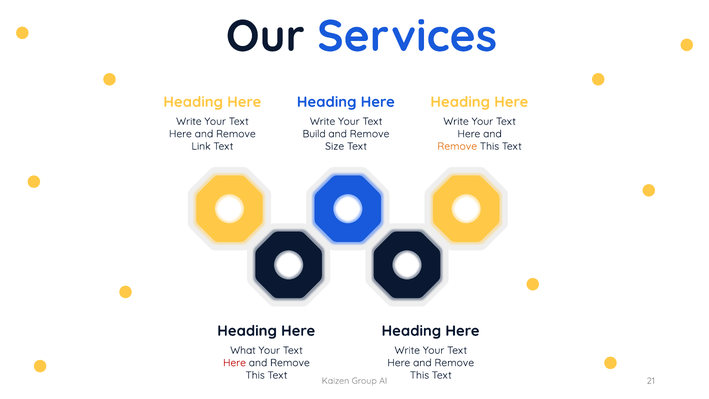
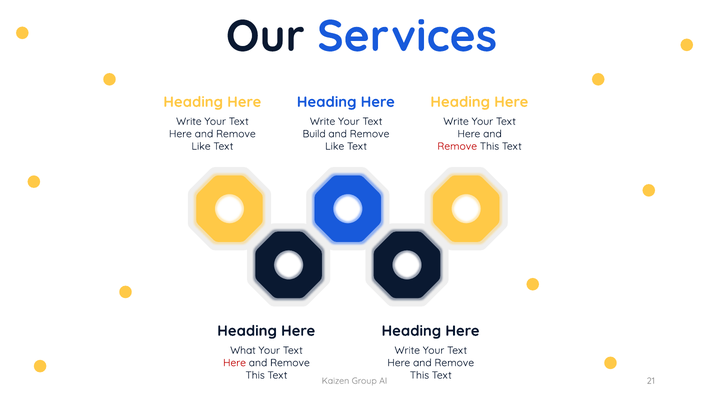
Link at (201, 146): Link -> Like
Size at (335, 146): Size -> Like
Remove at (457, 146) colour: orange -> red
